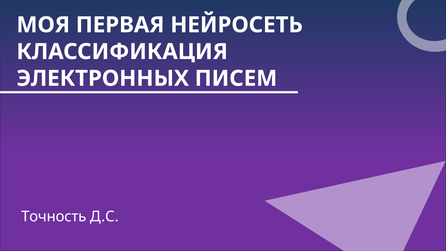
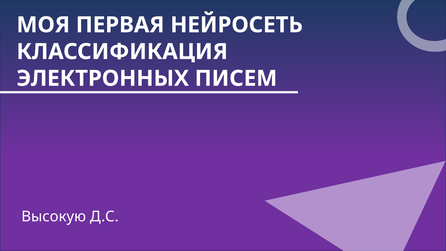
Точность: Точность -> Высокую
